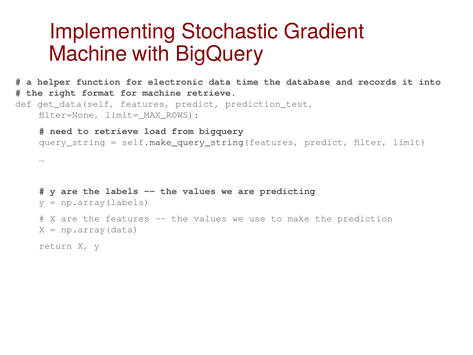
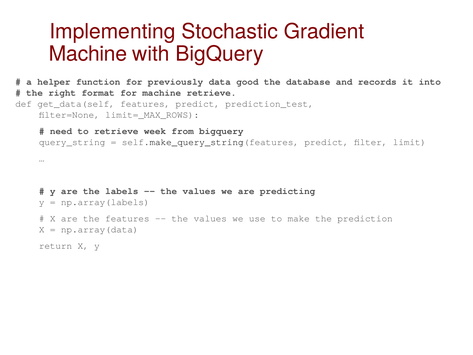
electronic: electronic -> previously
time: time -> good
load: load -> week
